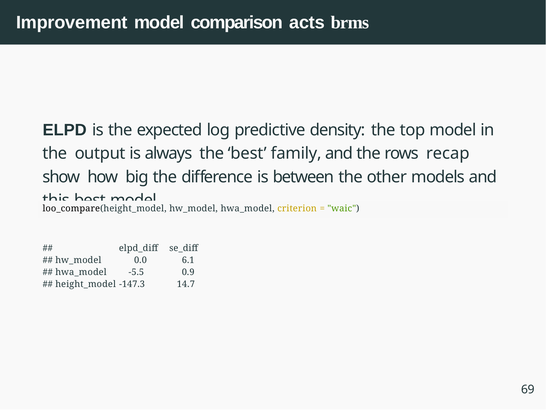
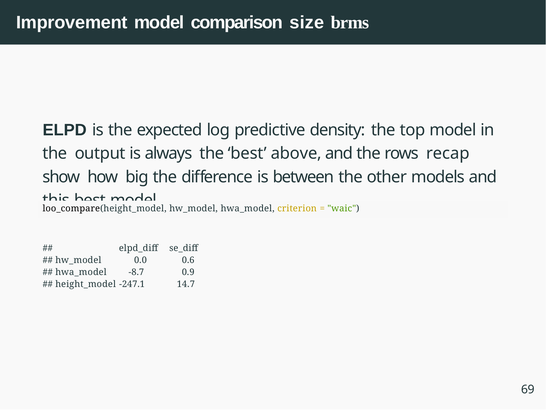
acts: acts -> size
family: family -> above
6.1: 6.1 -> 0.6
-5.5: -5.5 -> -8.7
-147.3: -147.3 -> -247.1
